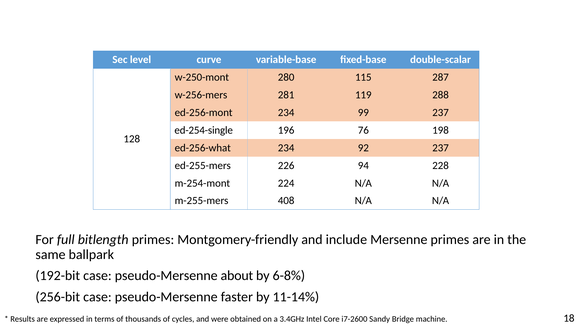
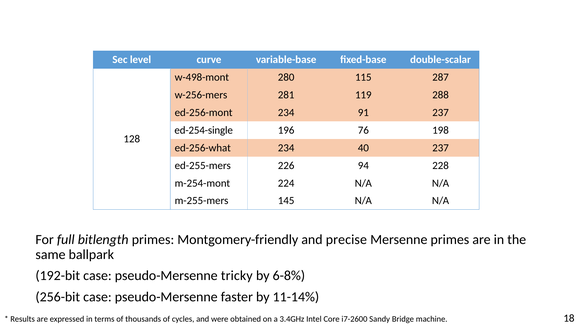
w-250-mont: w-250-mont -> w-498-mont
99: 99 -> 91
92: 92 -> 40
408: 408 -> 145
include: include -> precise
about: about -> tricky
